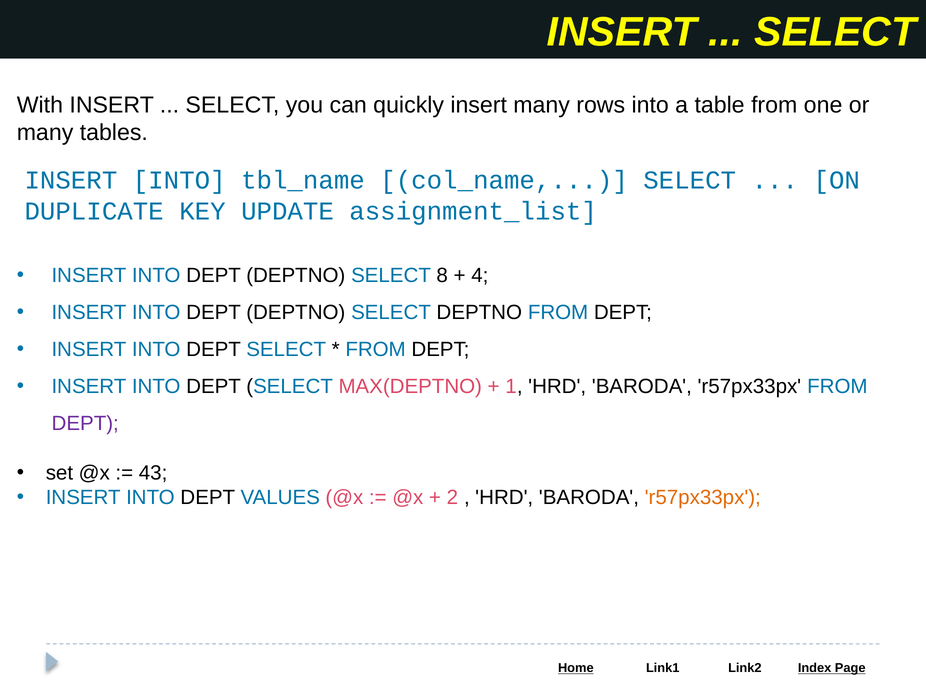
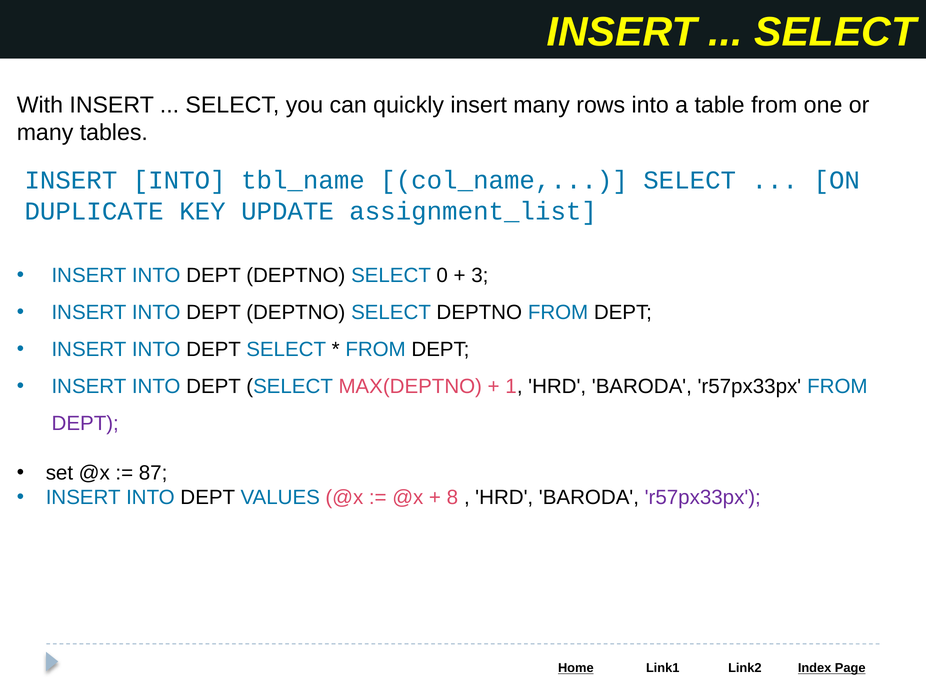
8: 8 -> 0
4: 4 -> 3
43: 43 -> 87
2: 2 -> 8
r57px33px at (703, 497) colour: orange -> purple
